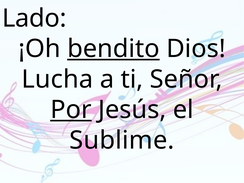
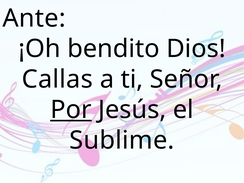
Lado: Lado -> Ante
bendito underline: present -> none
Lucha: Lucha -> Callas
